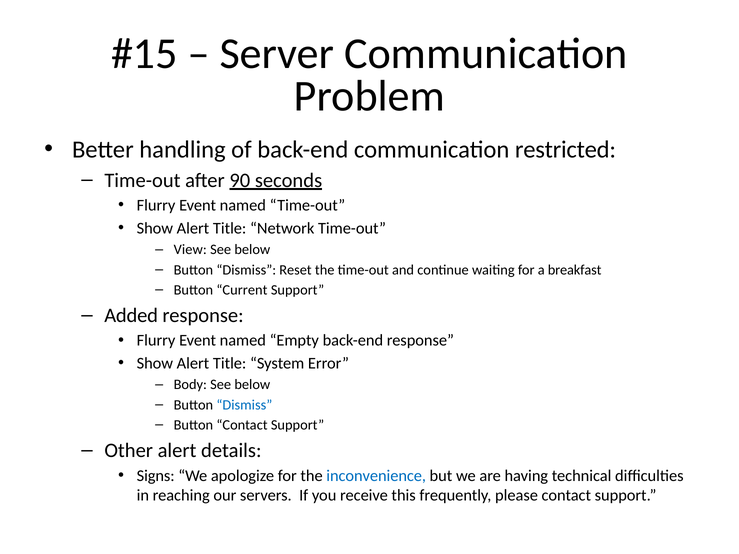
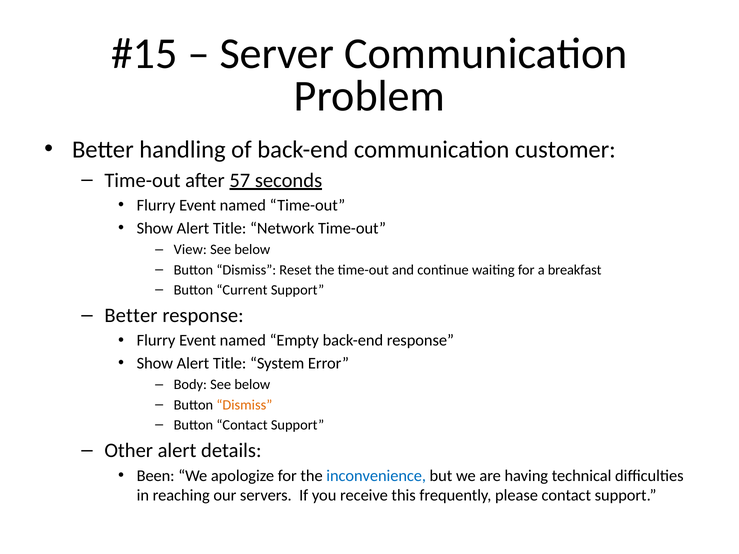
restricted: restricted -> customer
90: 90 -> 57
Added at (131, 316): Added -> Better
Dismiss at (244, 405) colour: blue -> orange
Signs: Signs -> Been
